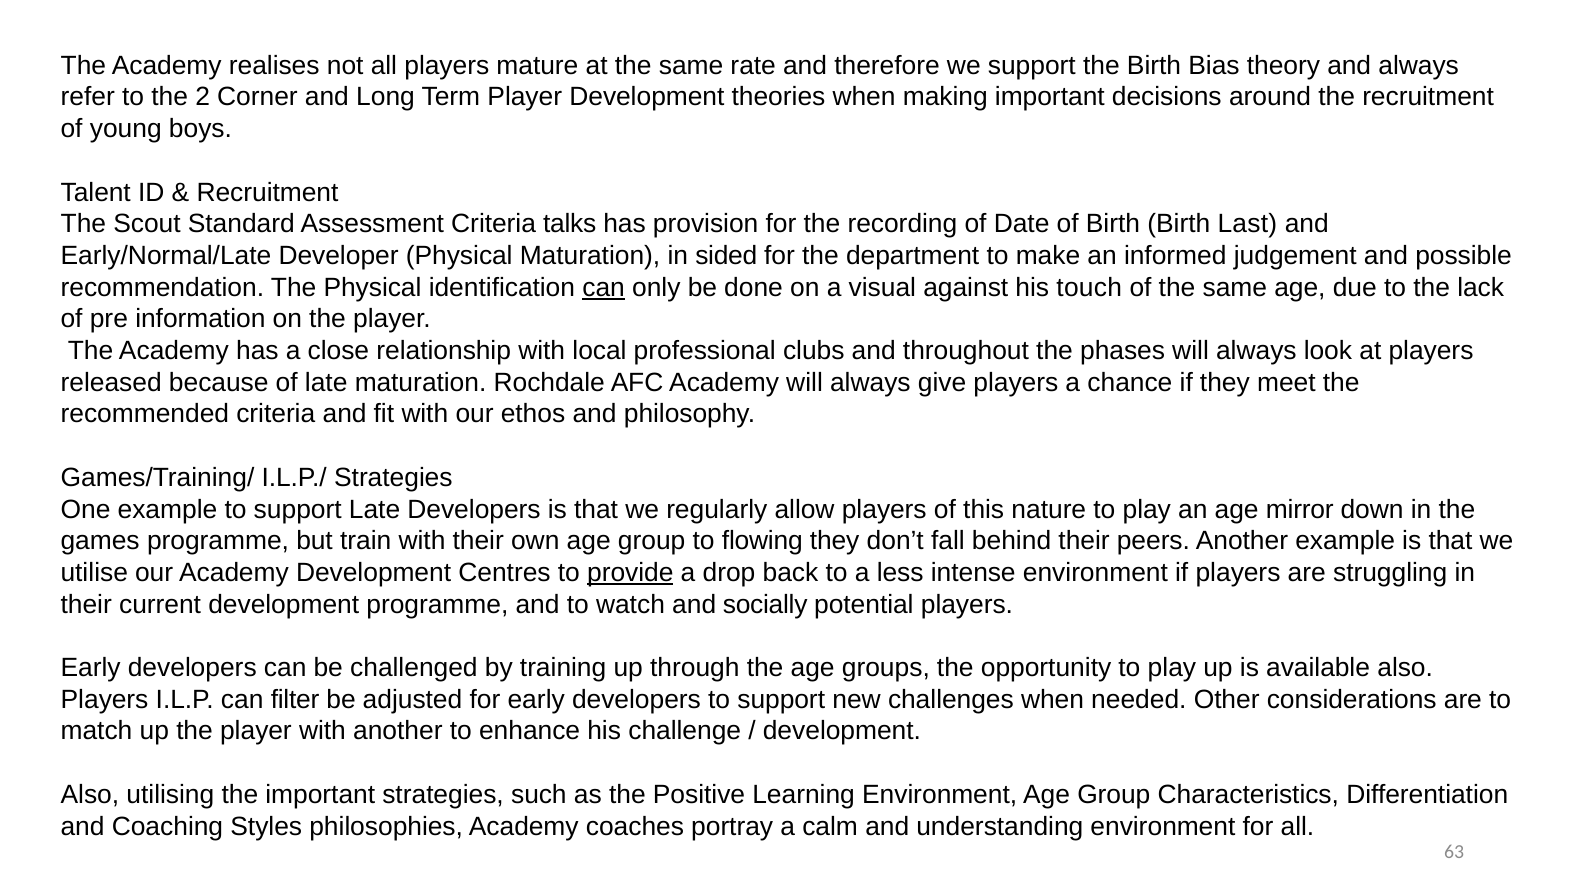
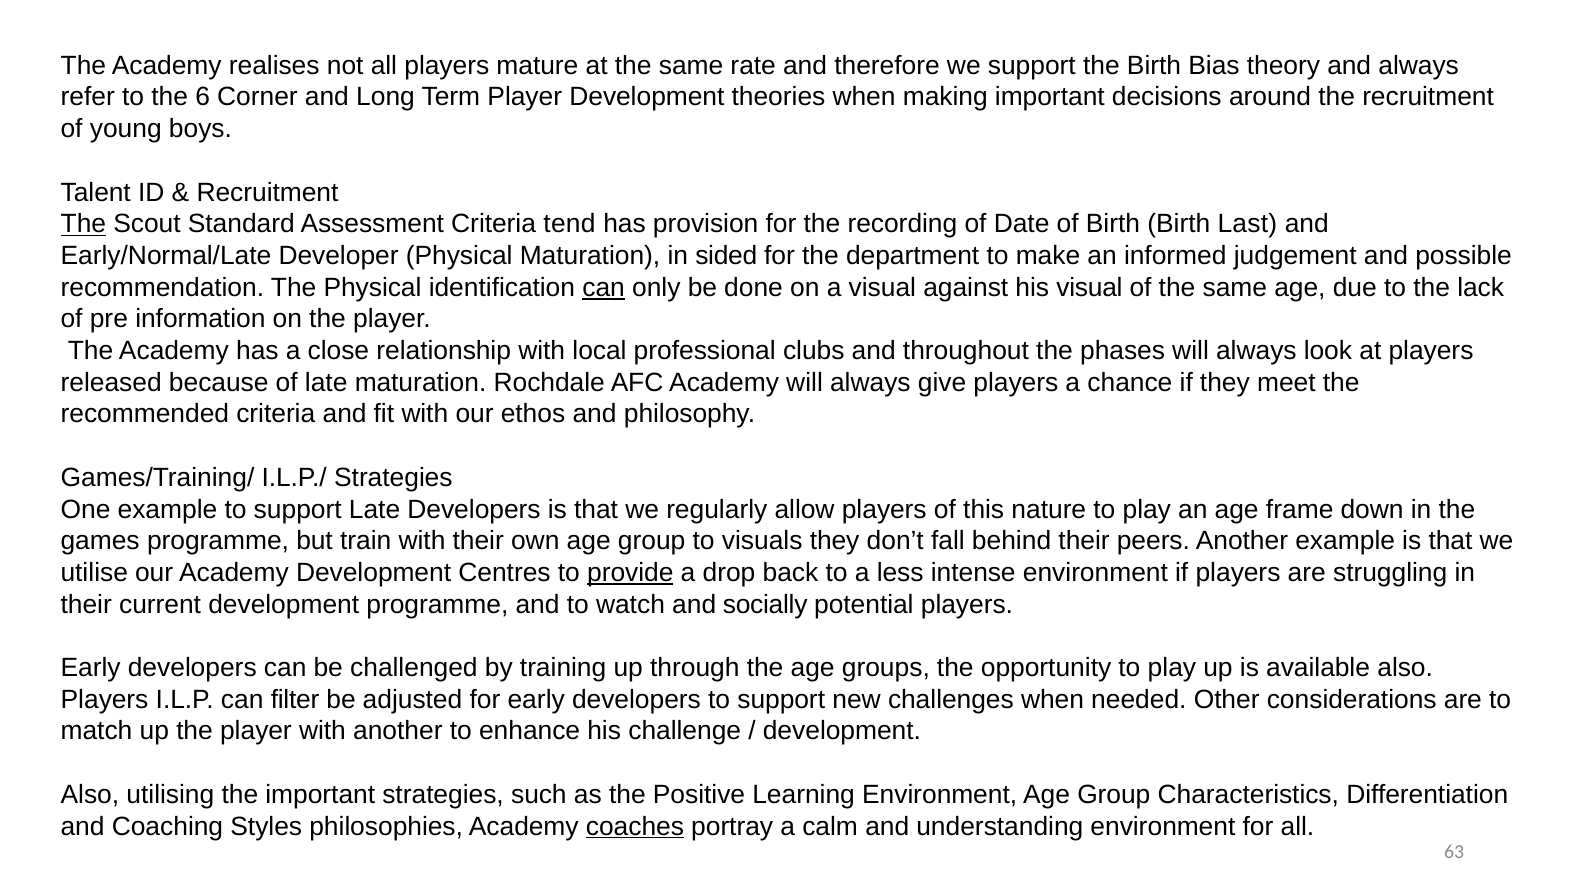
2: 2 -> 6
The at (83, 224) underline: none -> present
talks: talks -> tend
his touch: touch -> visual
mirror: mirror -> frame
flowing: flowing -> visuals
coaches underline: none -> present
